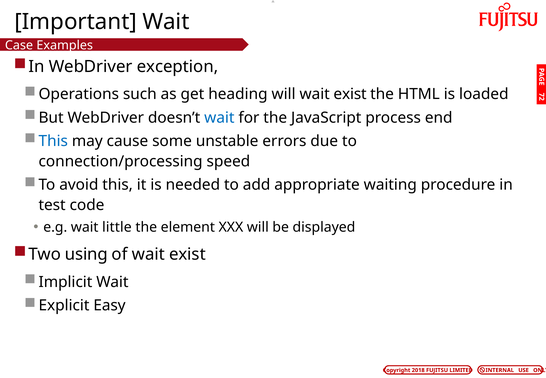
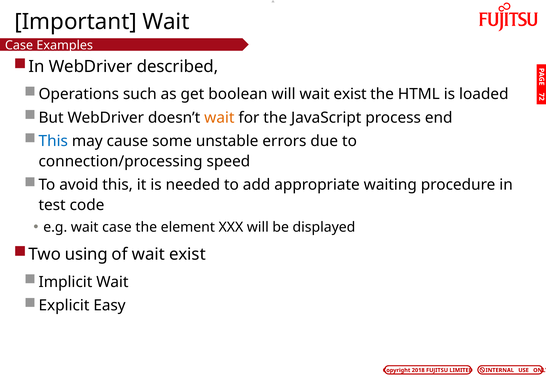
exception: exception -> described
heading: heading -> boolean
wait at (219, 118) colour: blue -> orange
wait little: little -> case
